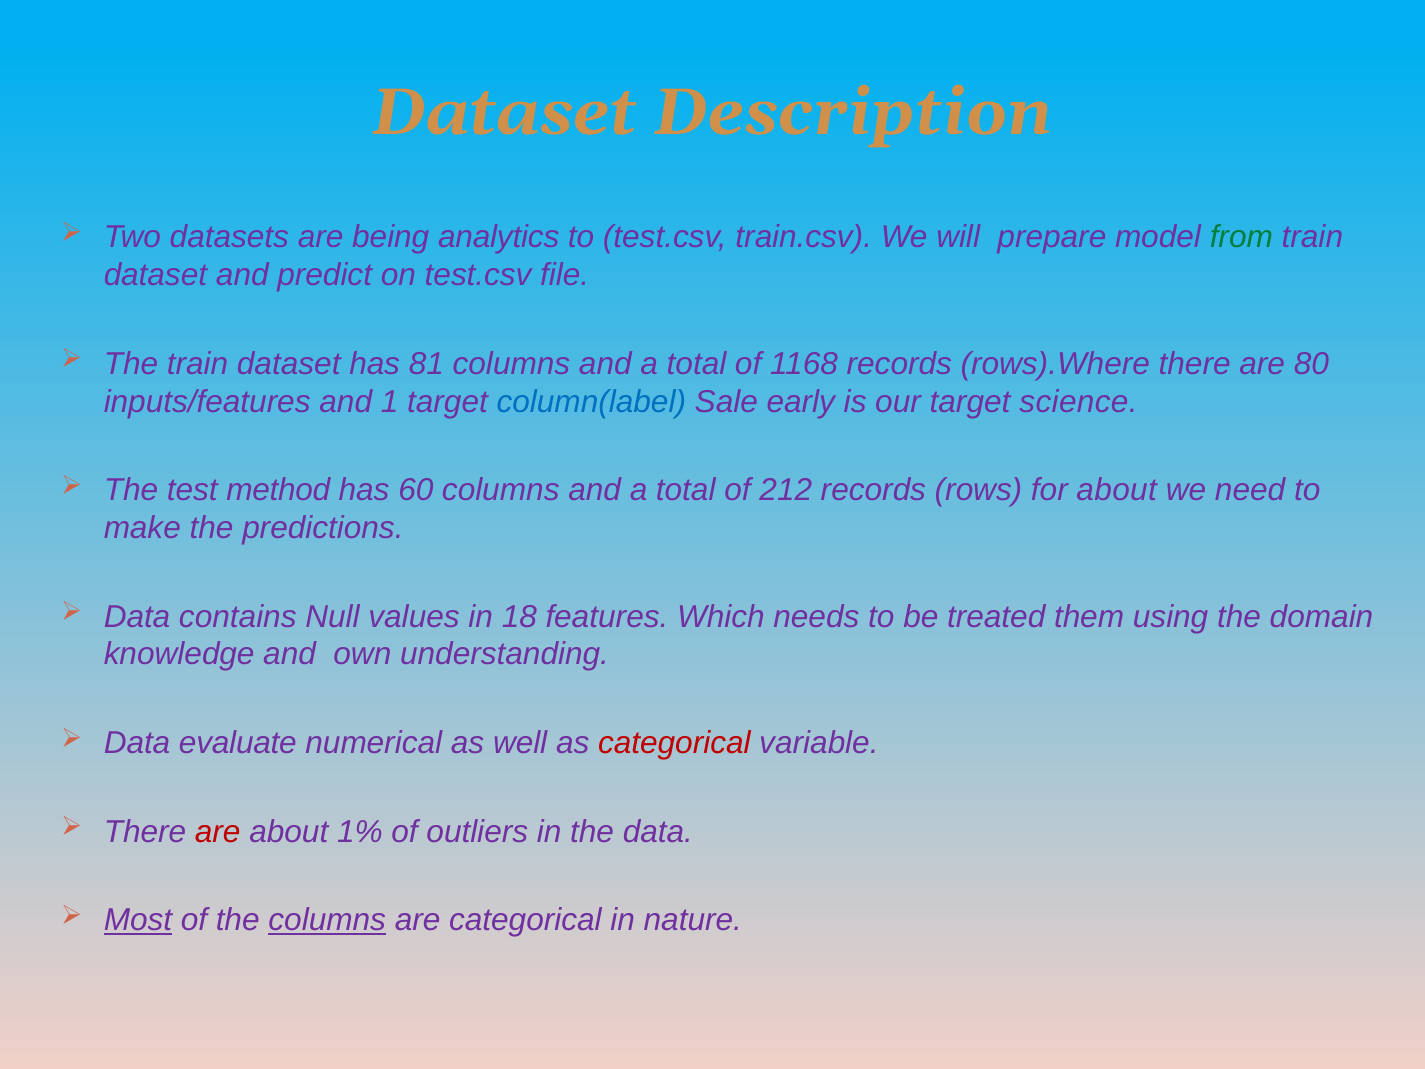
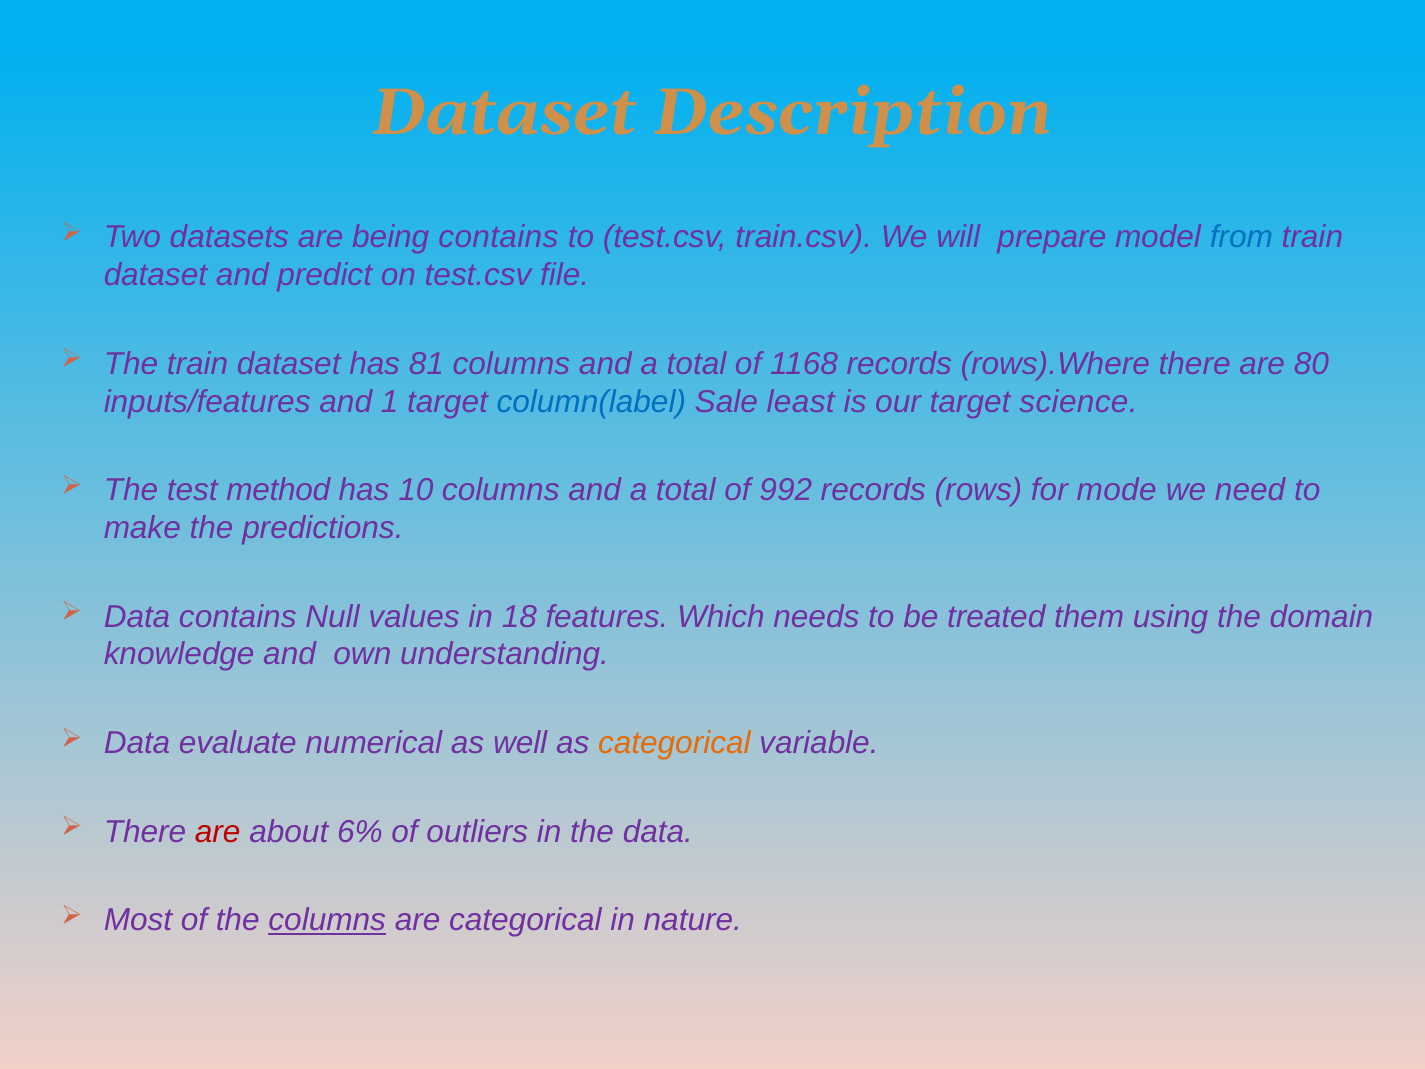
being analytics: analytics -> contains
from colour: green -> blue
early: early -> least
60: 60 -> 10
212: 212 -> 992
for about: about -> mode
categorical at (674, 743) colour: red -> orange
1%: 1% -> 6%
Most underline: present -> none
